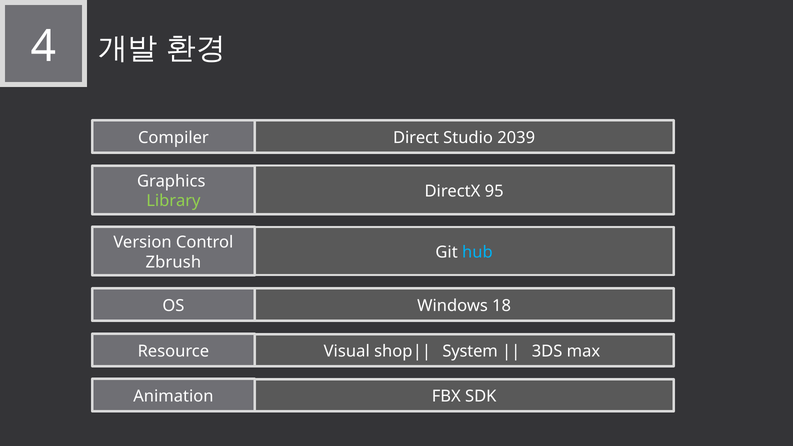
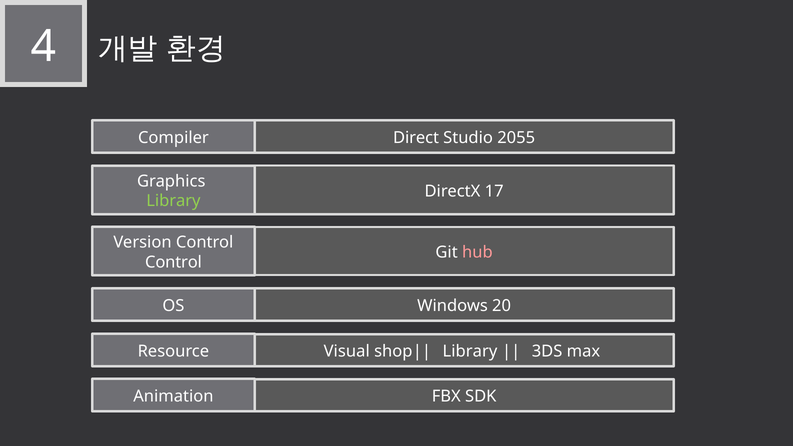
2039: 2039 -> 2055
95: 95 -> 17
hub colour: light blue -> pink
Zbrush at (173, 262): Zbrush -> Control
18: 18 -> 20
System at (470, 351): System -> Library
